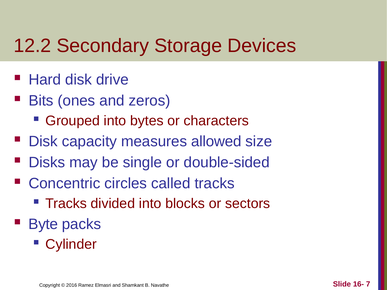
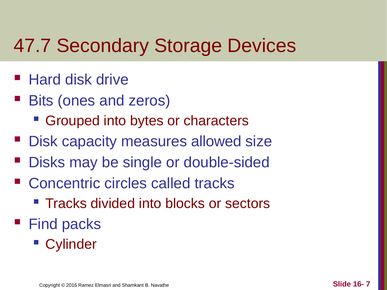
12.2: 12.2 -> 47.7
Byte: Byte -> Find
